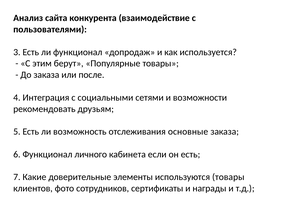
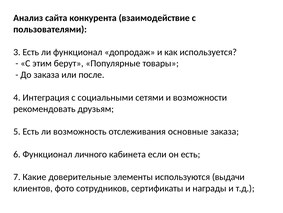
используются товары: товары -> выдачи
